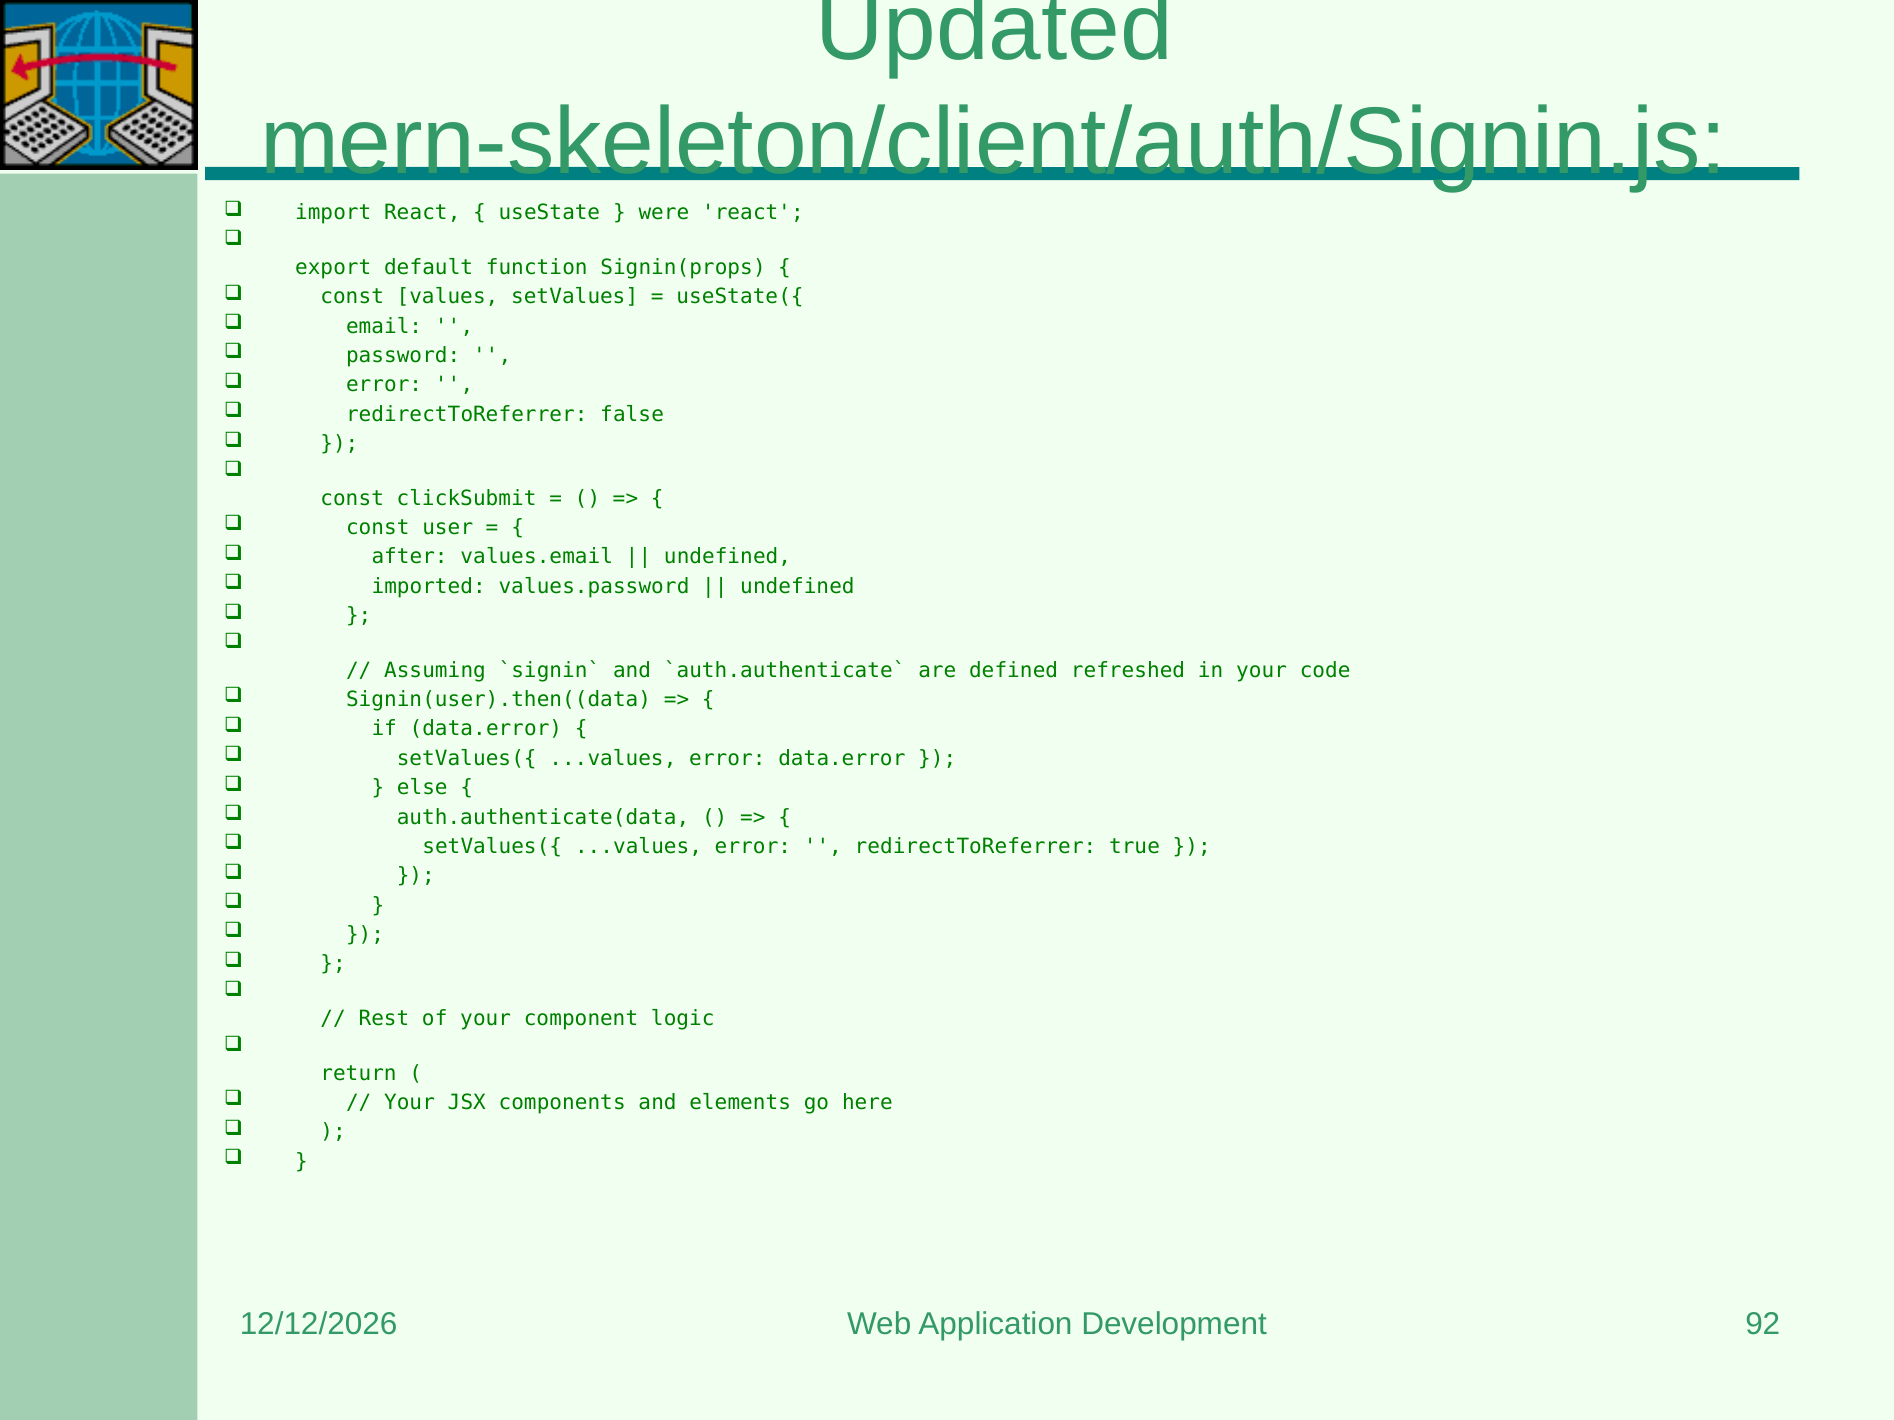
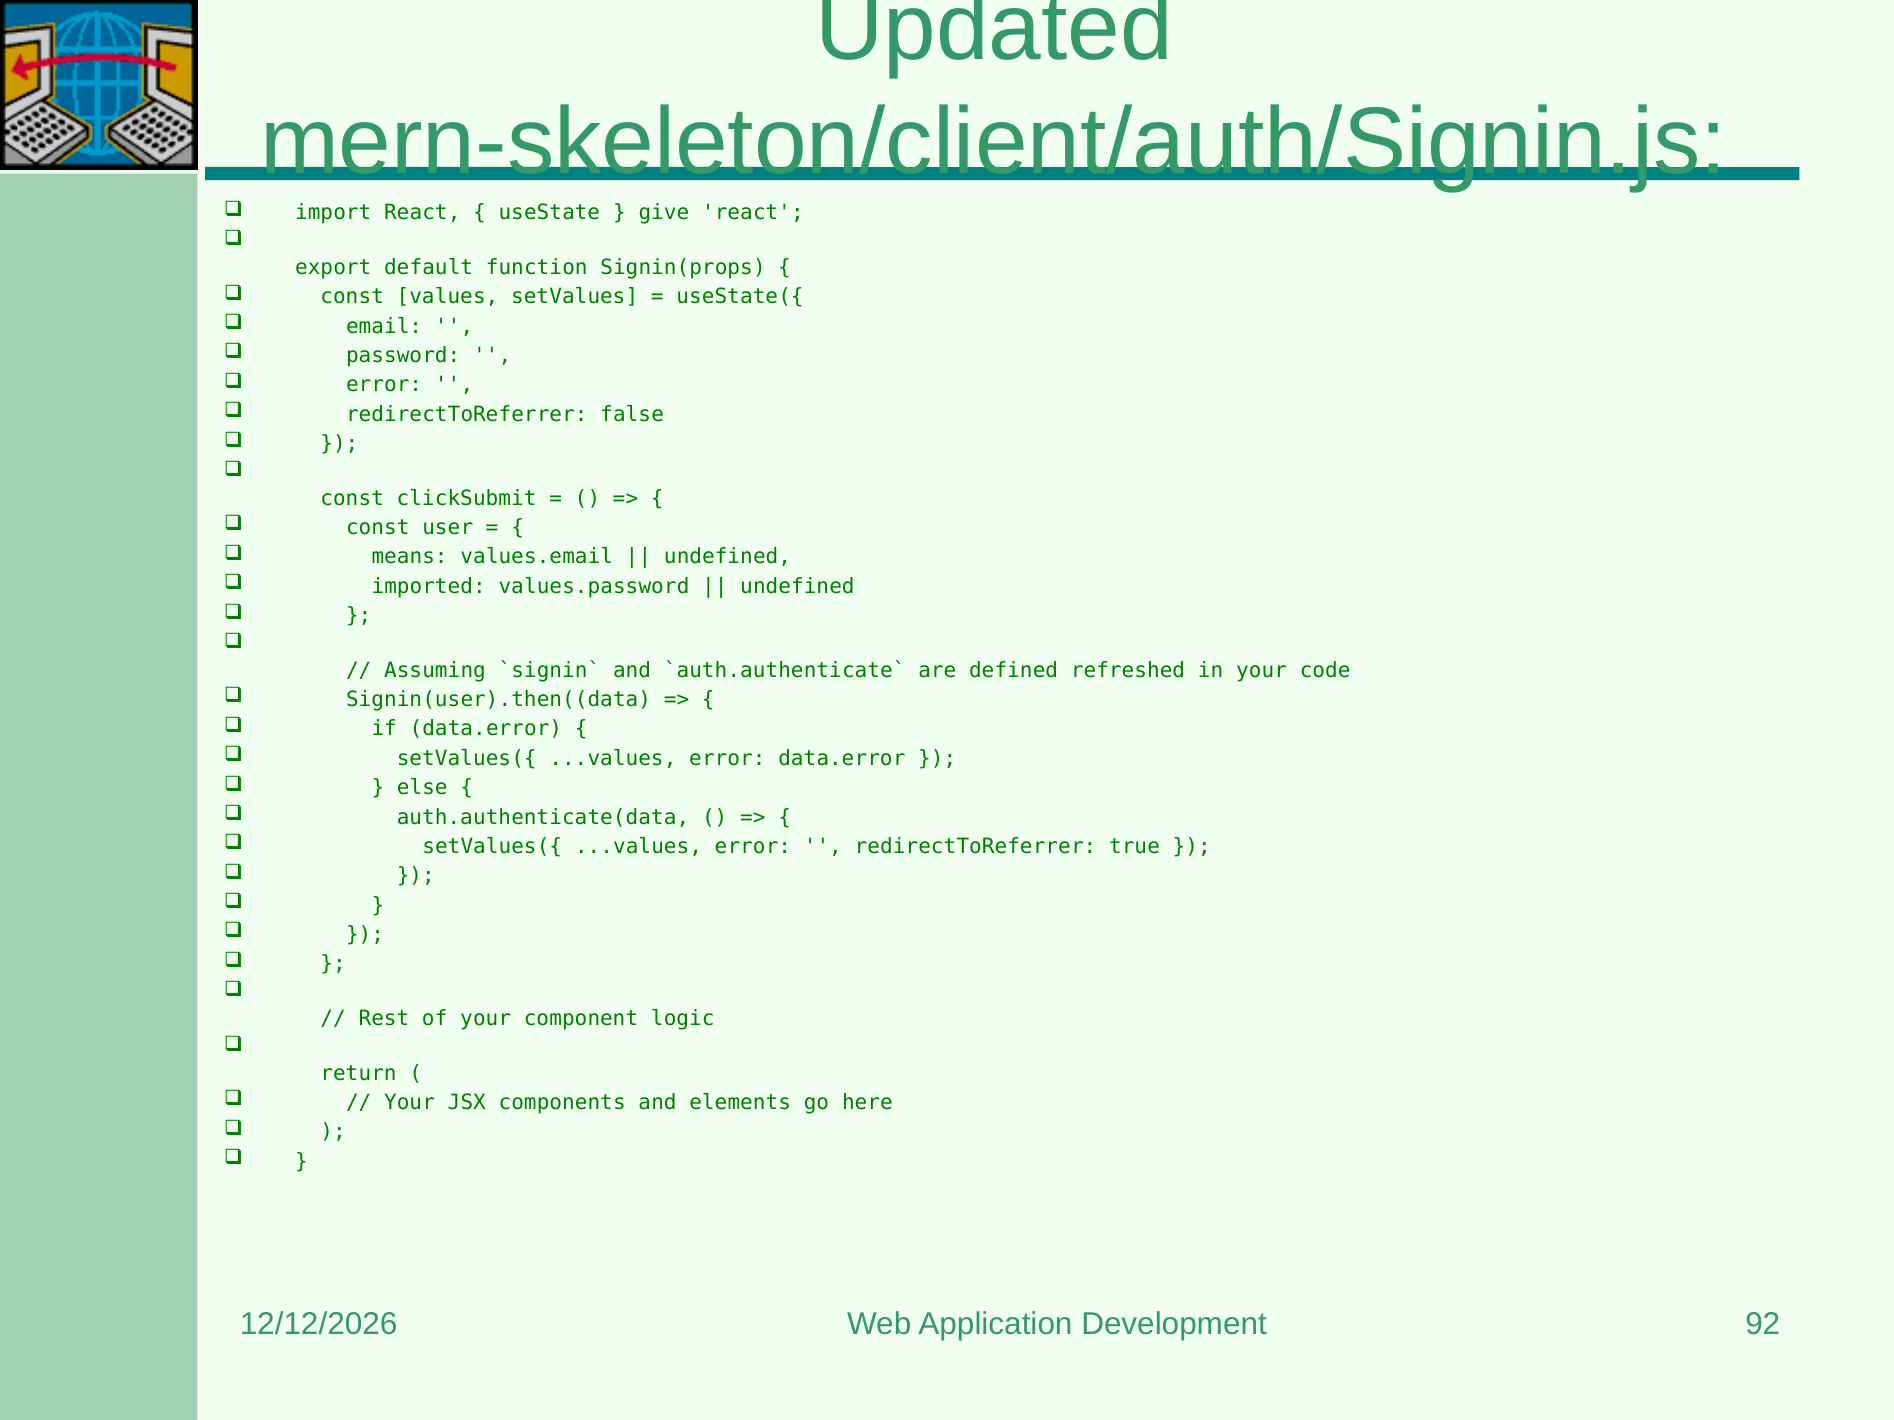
were: were -> give
after: after -> means
